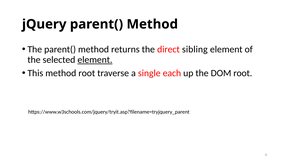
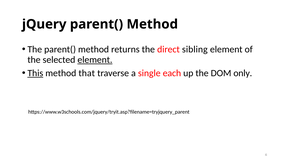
This underline: none -> present
method root: root -> that
DOM root: root -> only
